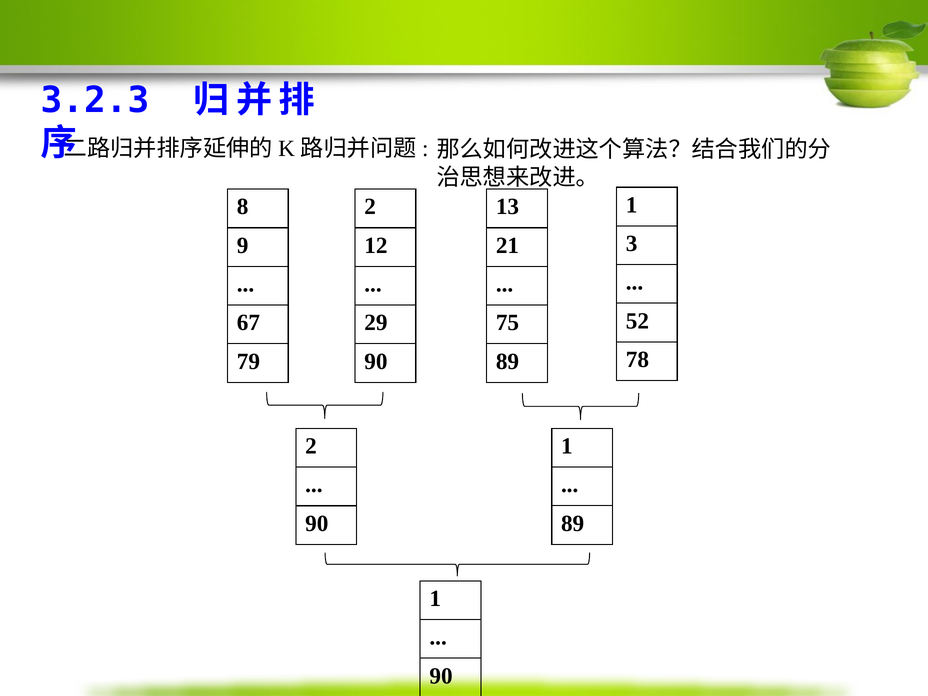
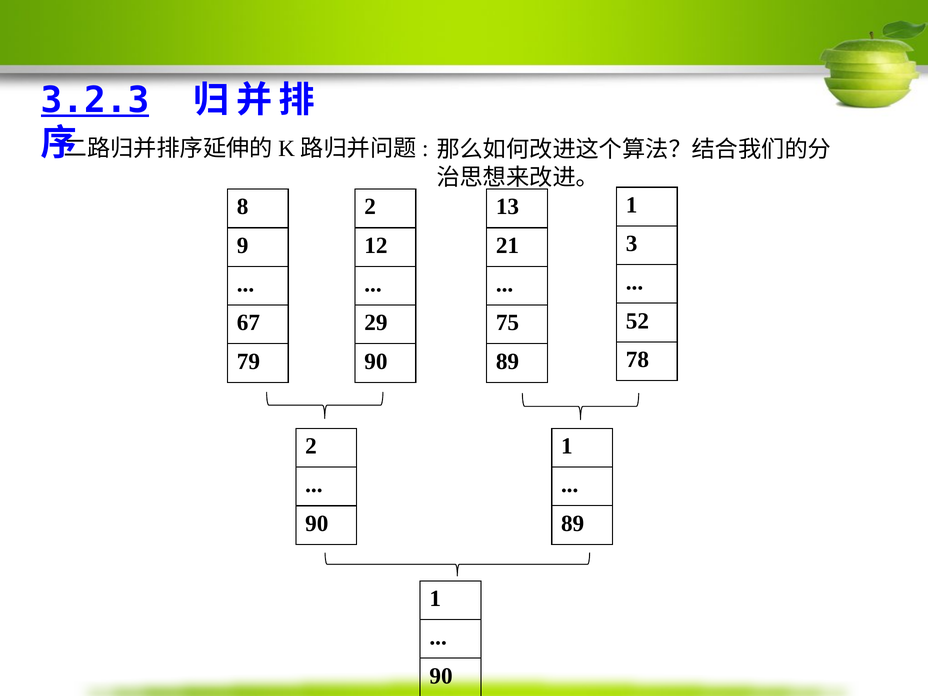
3.2.3 underline: none -> present
